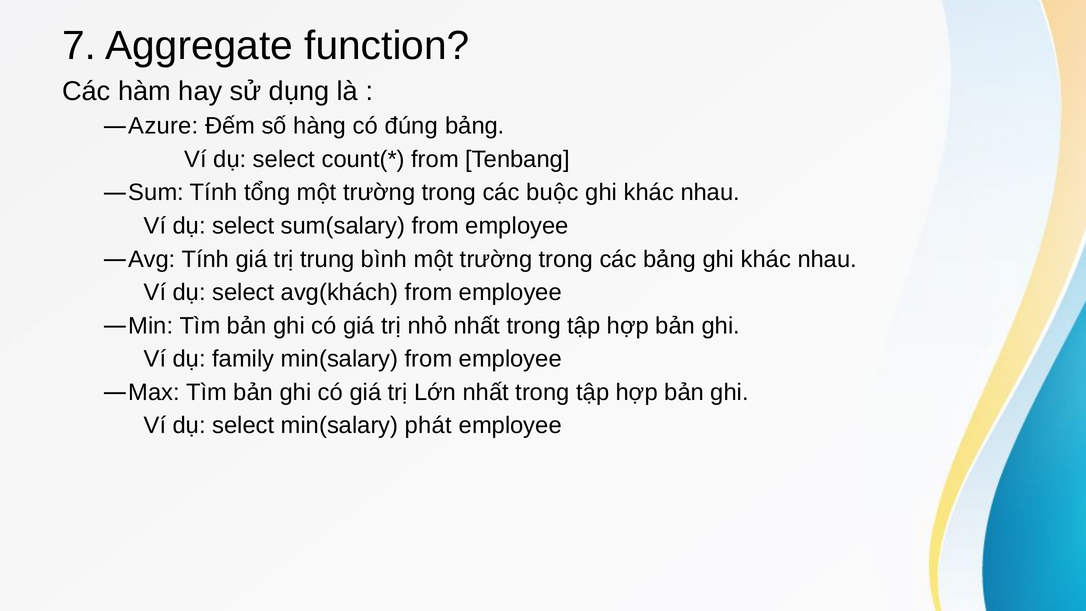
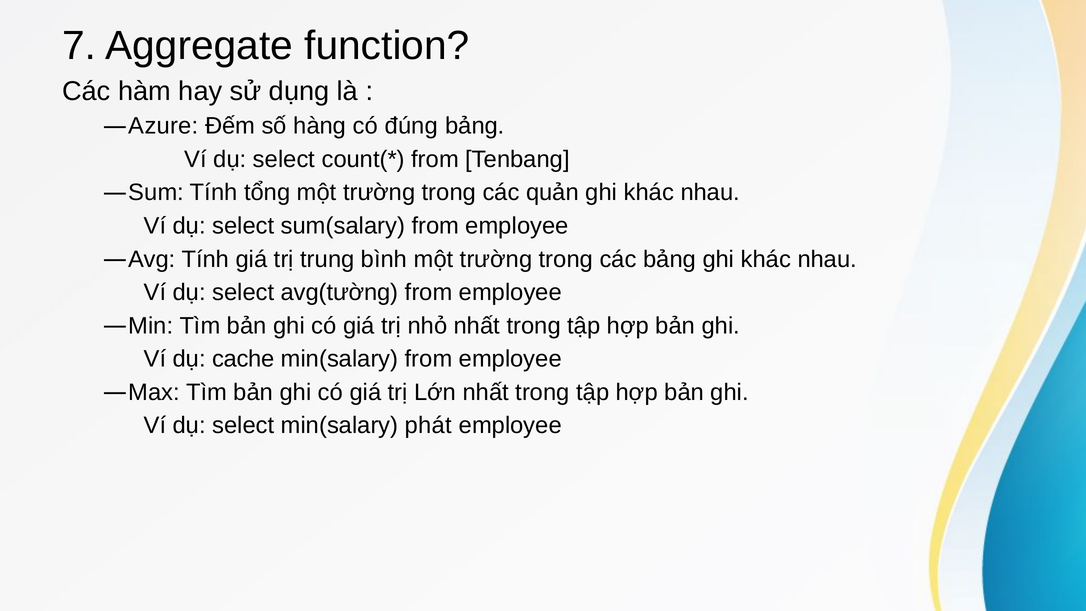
buộc: buộc -> quản
avg(khách: avg(khách -> avg(tường
family: family -> cache
